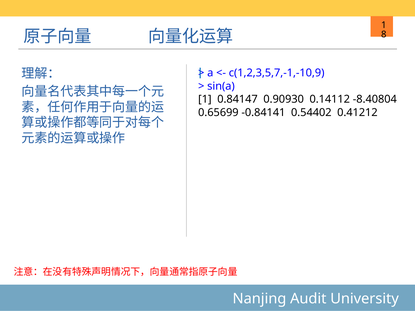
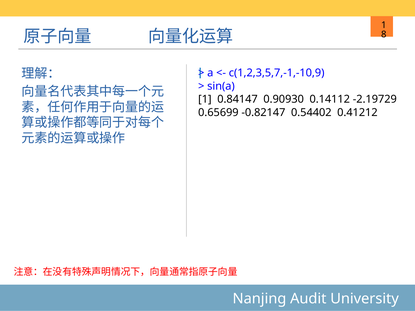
-8.40804: -8.40804 -> -2.19729
-0.84141: -0.84141 -> -0.82147
